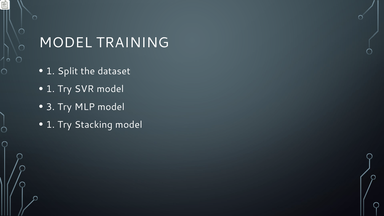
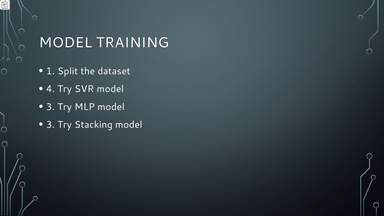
1 at (50, 89): 1 -> 4
1 at (50, 125): 1 -> 3
